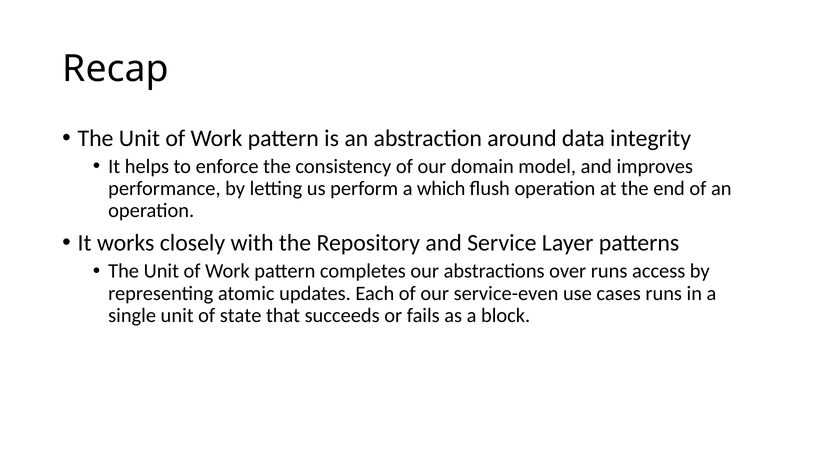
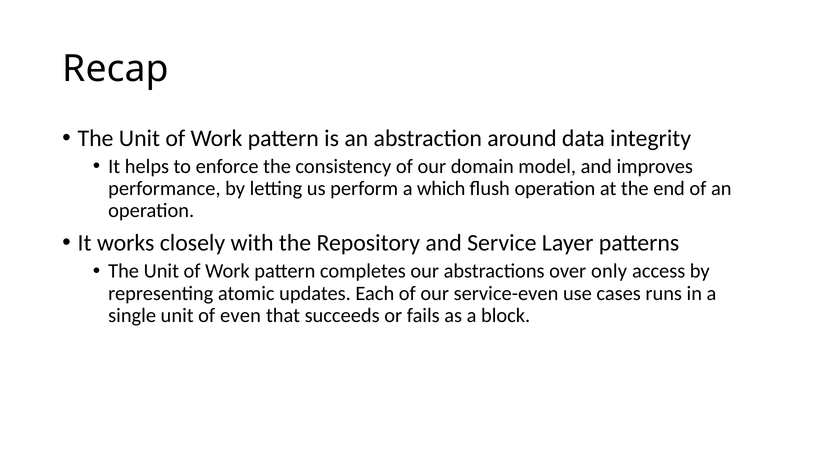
over runs: runs -> only
state: state -> even
